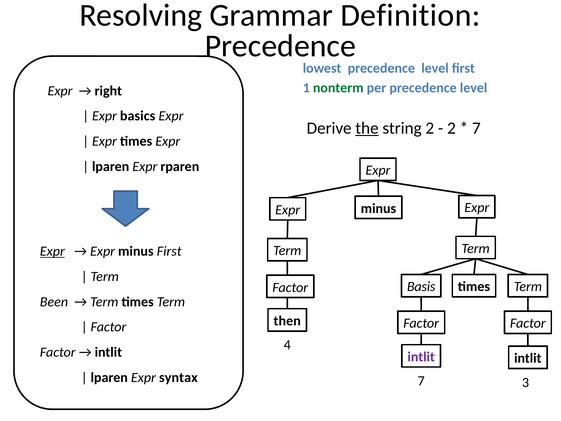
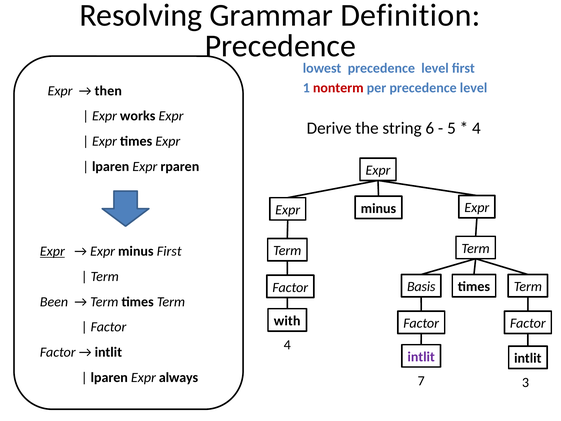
nonterm colour: green -> red
right: right -> then
basics: basics -> works
the underline: present -> none
string 2: 2 -> 6
2 at (451, 128): 2 -> 5
7 at (476, 128): 7 -> 4
then: then -> with
syntax: syntax -> always
